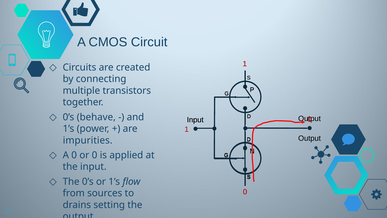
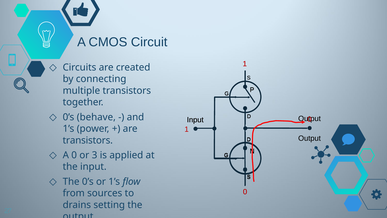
impurities at (88, 140): impurities -> transistors
or 0: 0 -> 3
